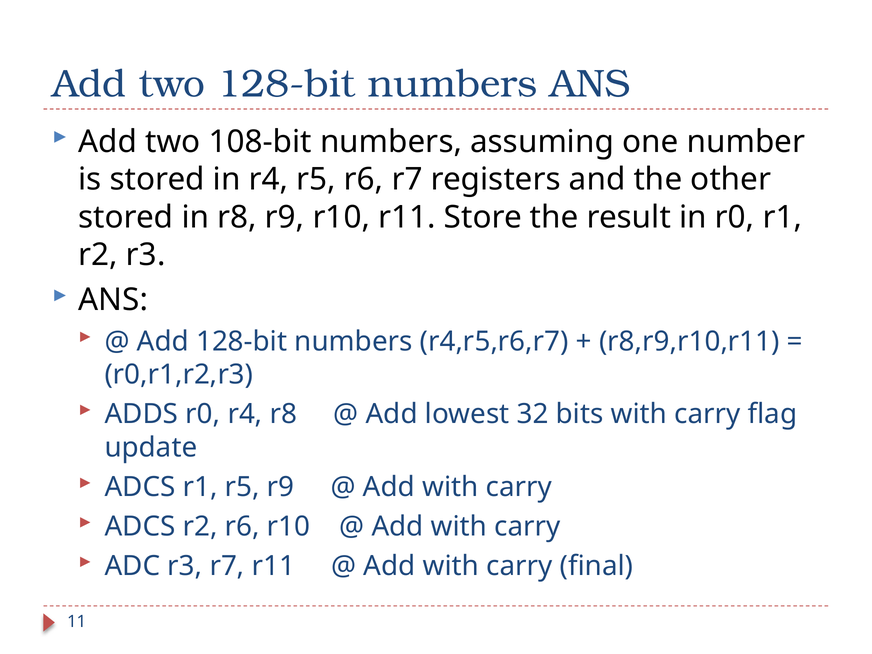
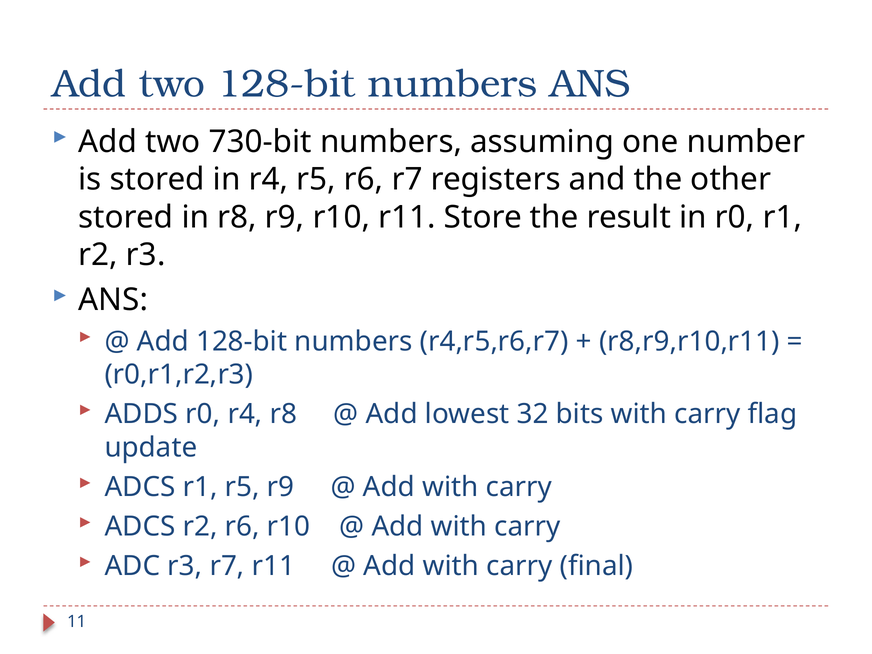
108-bit: 108-bit -> 730-bit
